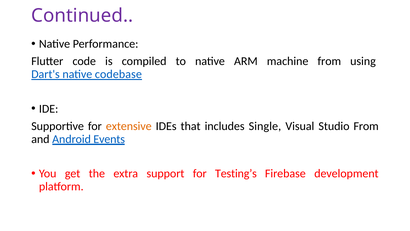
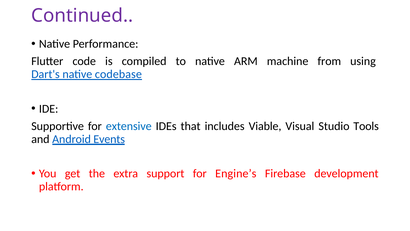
extensive colour: orange -> blue
Single: Single -> Viable
Studio From: From -> Tools
Testing’s: Testing’s -> Engine’s
